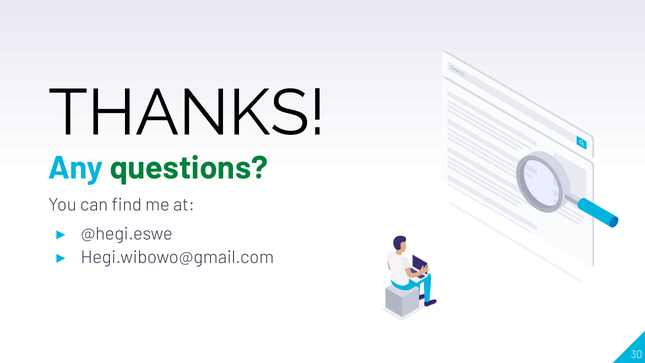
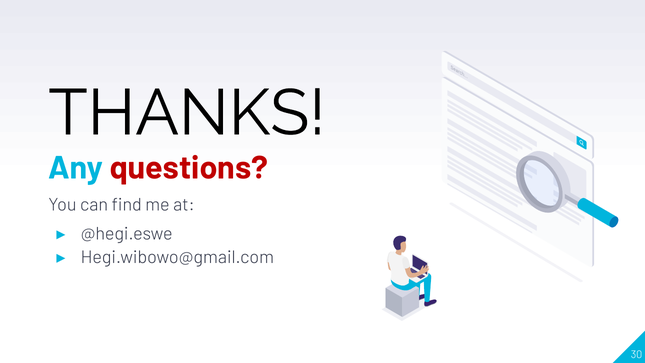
questions colour: green -> red
